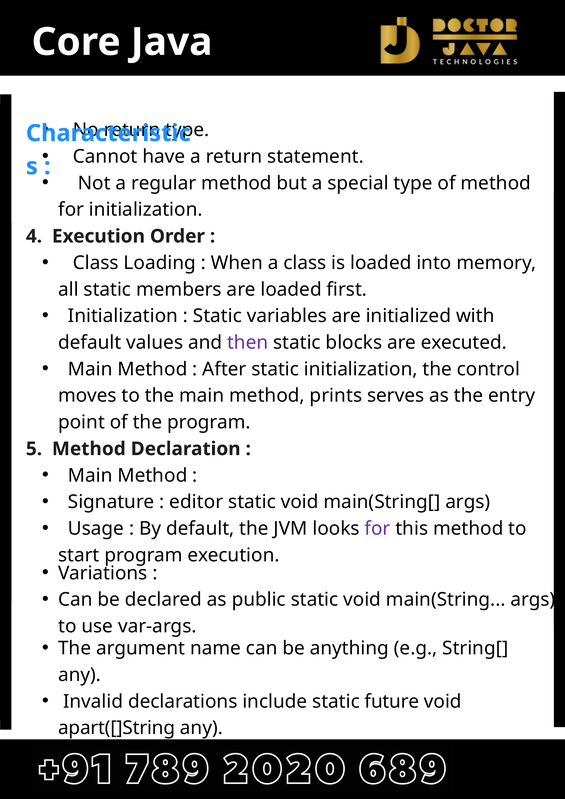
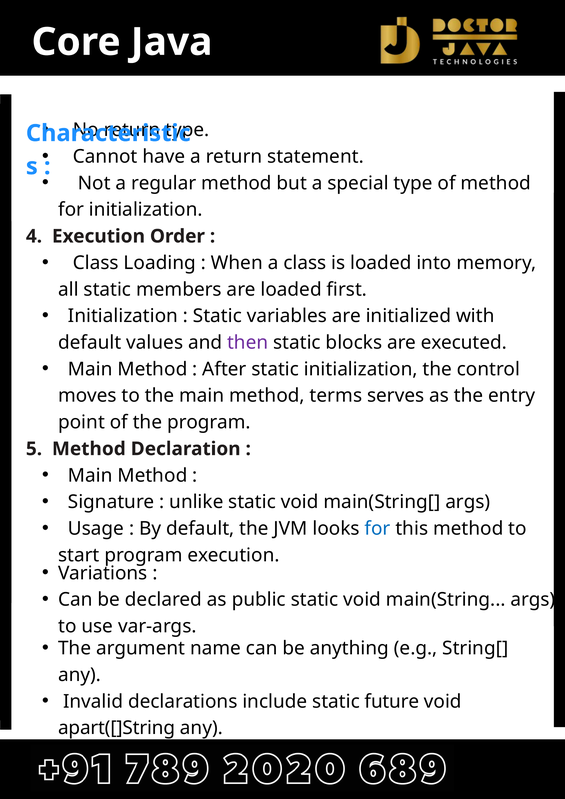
prints: prints -> terms
editor: editor -> unlike
for at (378, 529) colour: purple -> blue
